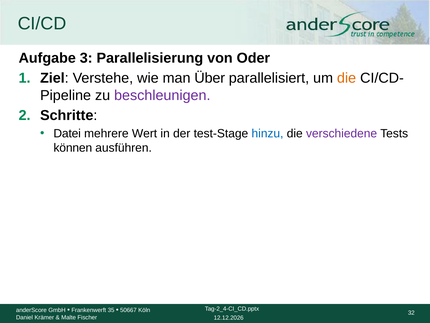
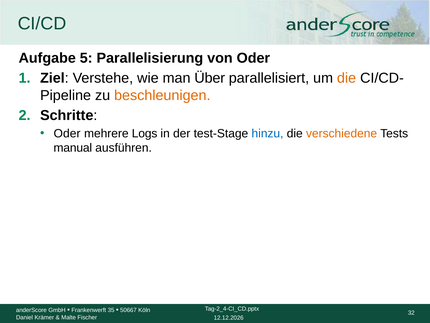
3: 3 -> 5
beschleunigen colour: purple -> orange
Datei at (67, 133): Datei -> Oder
Wert: Wert -> Logs
verschiedene colour: purple -> orange
können: können -> manual
